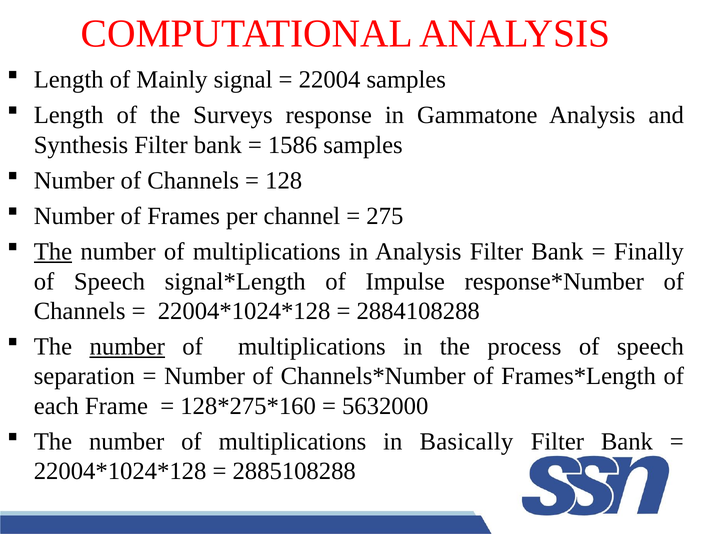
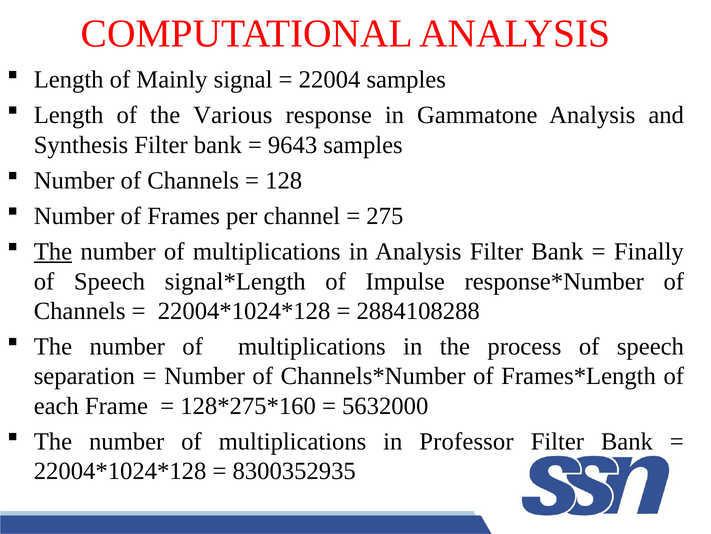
Surveys: Surveys -> Various
1586: 1586 -> 9643
number at (127, 346) underline: present -> none
Basically: Basically -> Professor
2885108288: 2885108288 -> 8300352935
